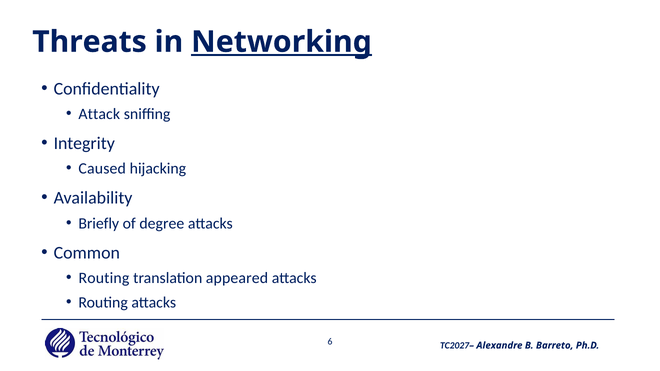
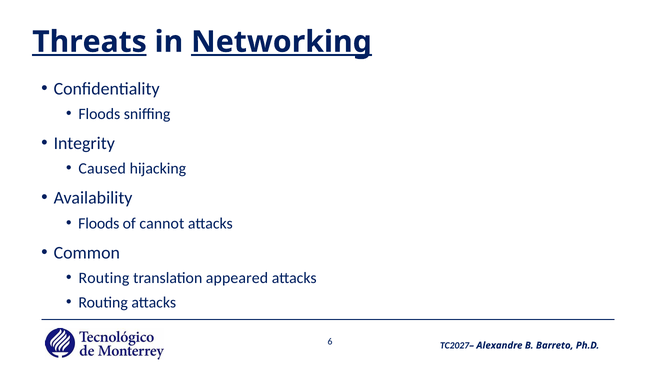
Threats underline: none -> present
Attack at (99, 114): Attack -> Floods
Briefly at (99, 224): Briefly -> Floods
degree: degree -> cannot
